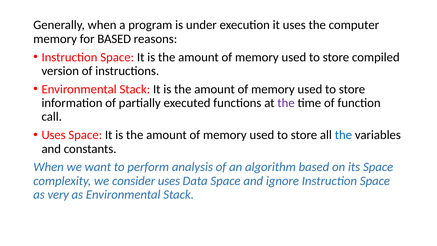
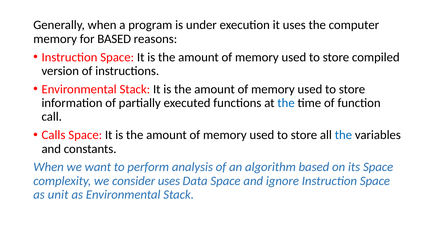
the at (286, 103) colour: purple -> blue
Uses at (54, 135): Uses -> Calls
very: very -> unit
